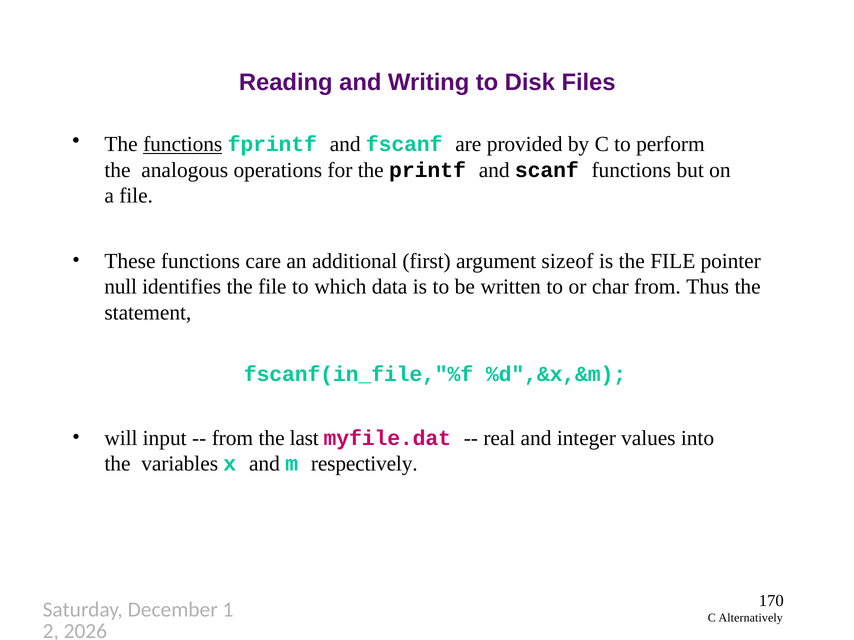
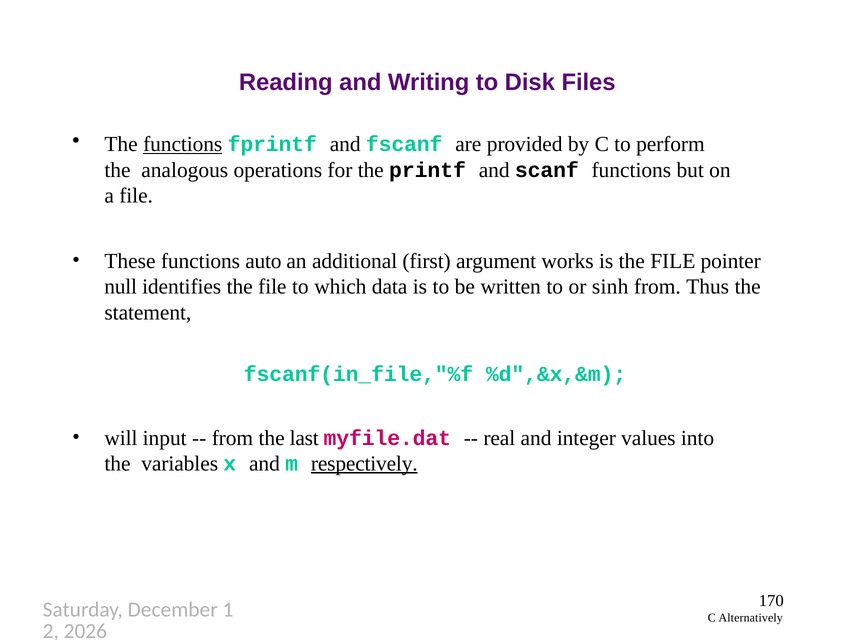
care: care -> auto
sizeof: sizeof -> works
char: char -> sinh
respectively underline: none -> present
